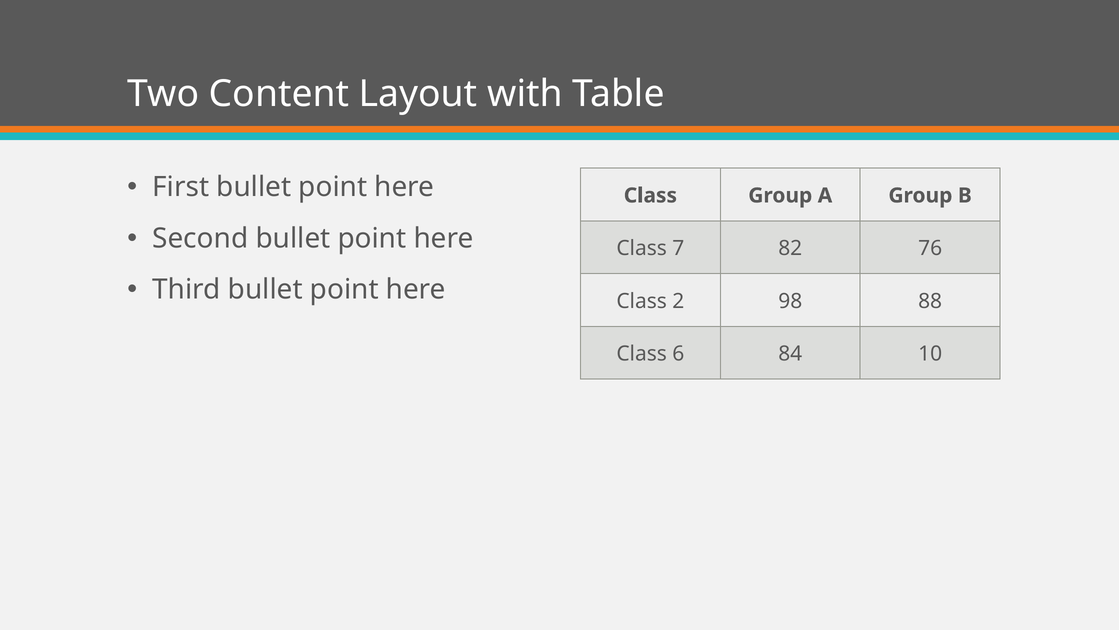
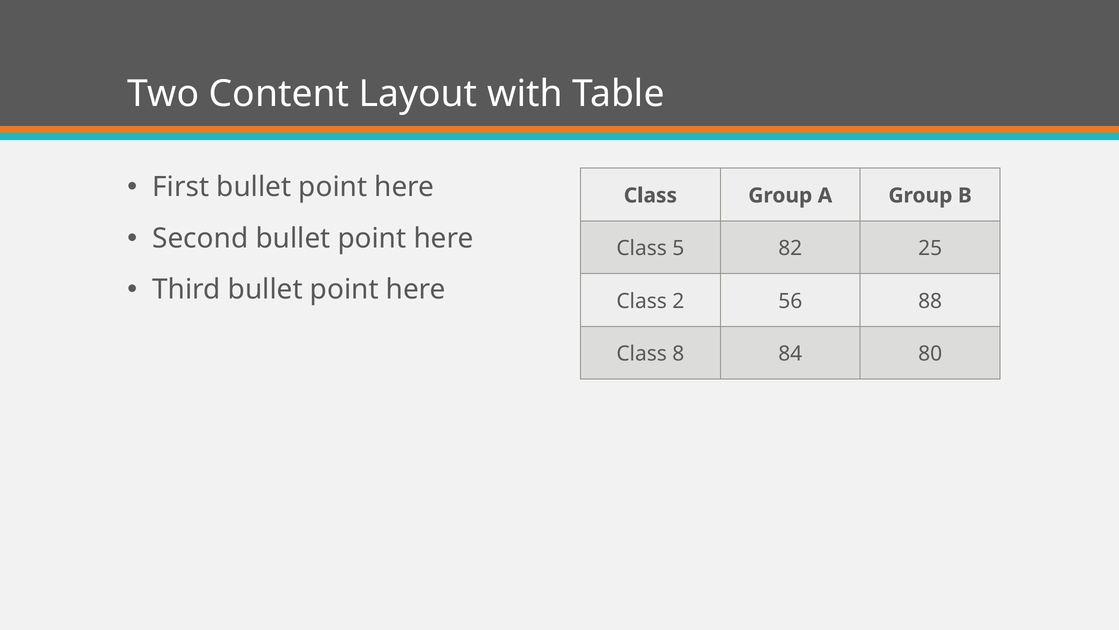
7: 7 -> 5
76: 76 -> 25
98: 98 -> 56
6: 6 -> 8
10: 10 -> 80
